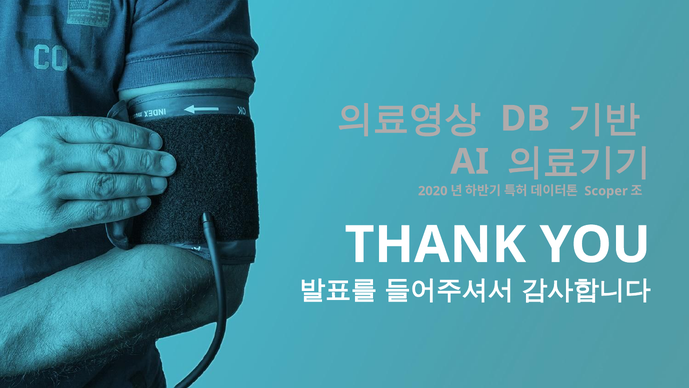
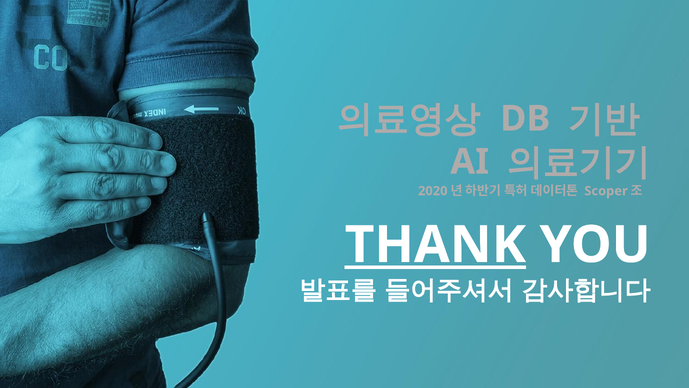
THANK underline: none -> present
